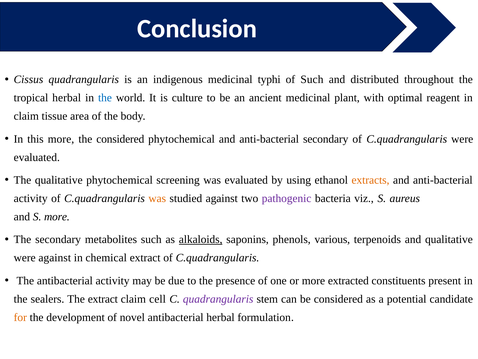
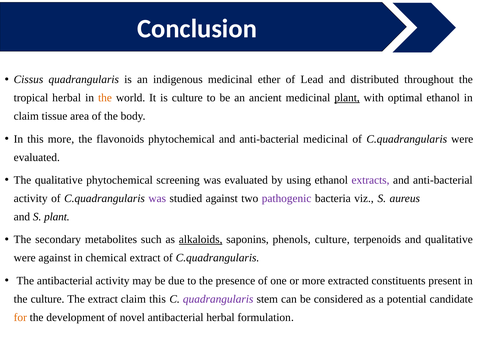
typhi: typhi -> ether
of Such: Such -> Lead
the at (105, 98) colour: blue -> orange
plant at (347, 98) underline: none -> present
optimal reagent: reagent -> ethanol
the considered: considered -> flavonoids
anti-bacterial secondary: secondary -> medicinal
extracts colour: orange -> purple
was at (157, 198) colour: orange -> purple
S more: more -> plant
phenols various: various -> culture
the sealers: sealers -> culture
claim cell: cell -> this
